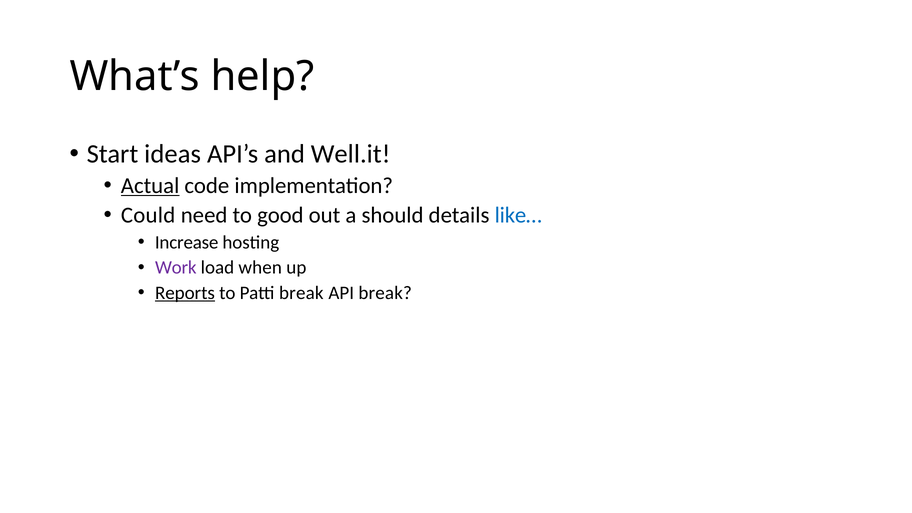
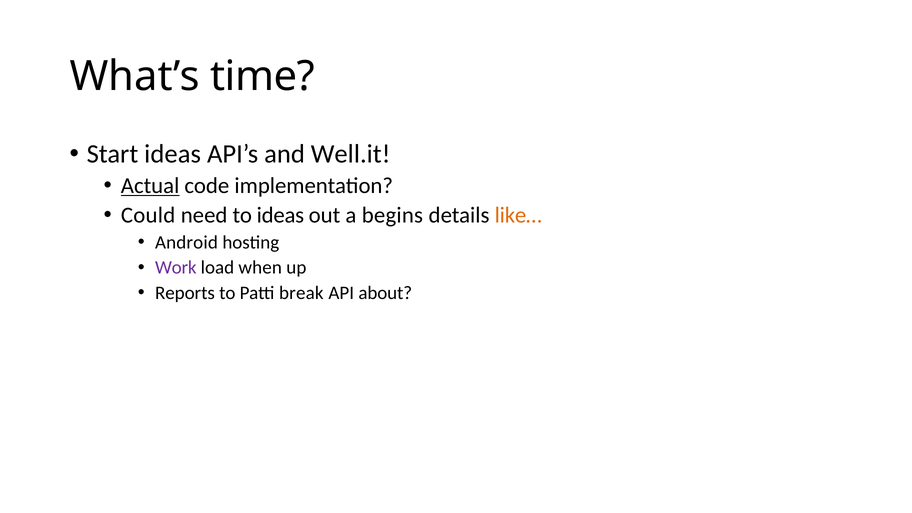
help: help -> time
to good: good -> ideas
should: should -> begins
like… colour: blue -> orange
Increase: Increase -> Android
Reports underline: present -> none
API break: break -> about
